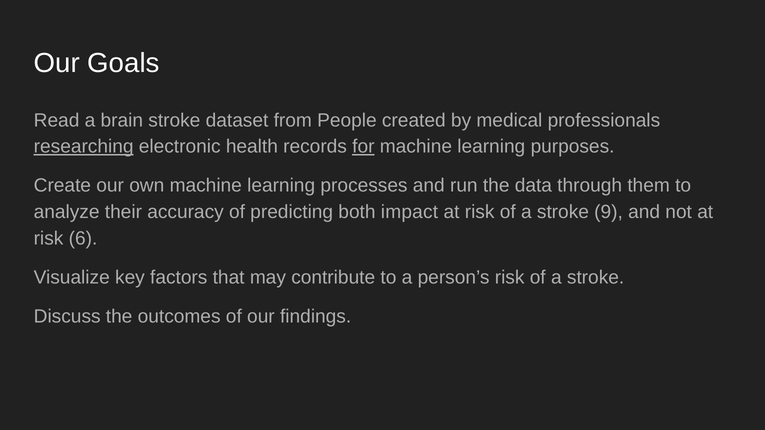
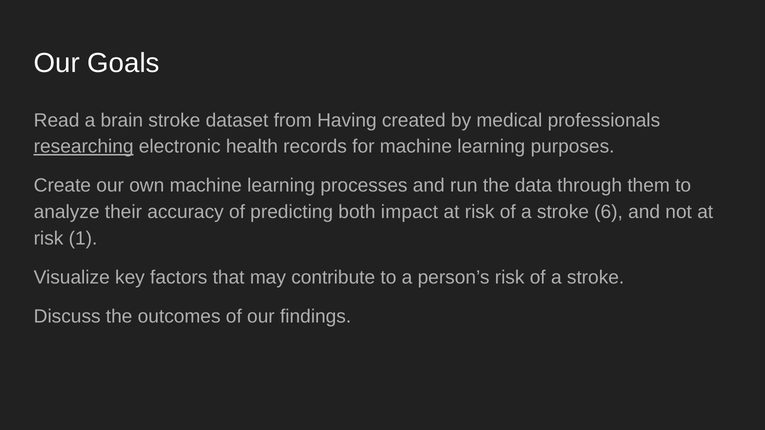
People: People -> Having
for underline: present -> none
9: 9 -> 6
6: 6 -> 1
